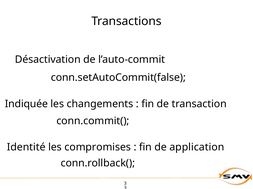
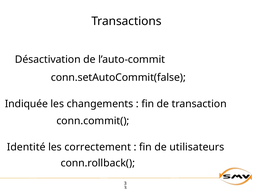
compromises: compromises -> correctement
application: application -> utilisateurs
